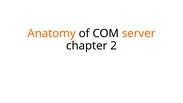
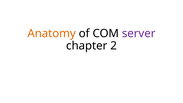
server colour: orange -> purple
